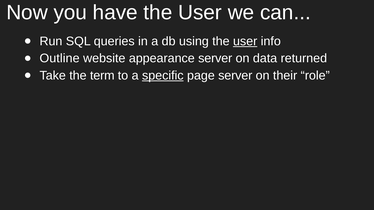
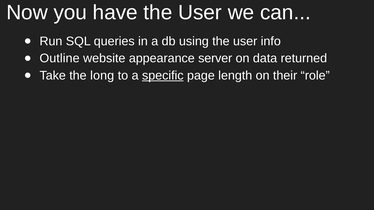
user at (245, 41) underline: present -> none
term: term -> long
page server: server -> length
